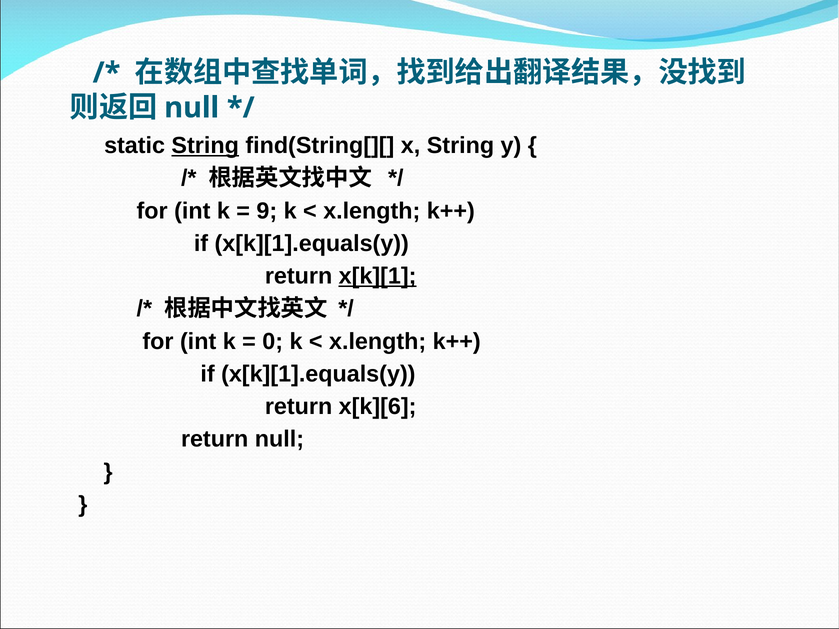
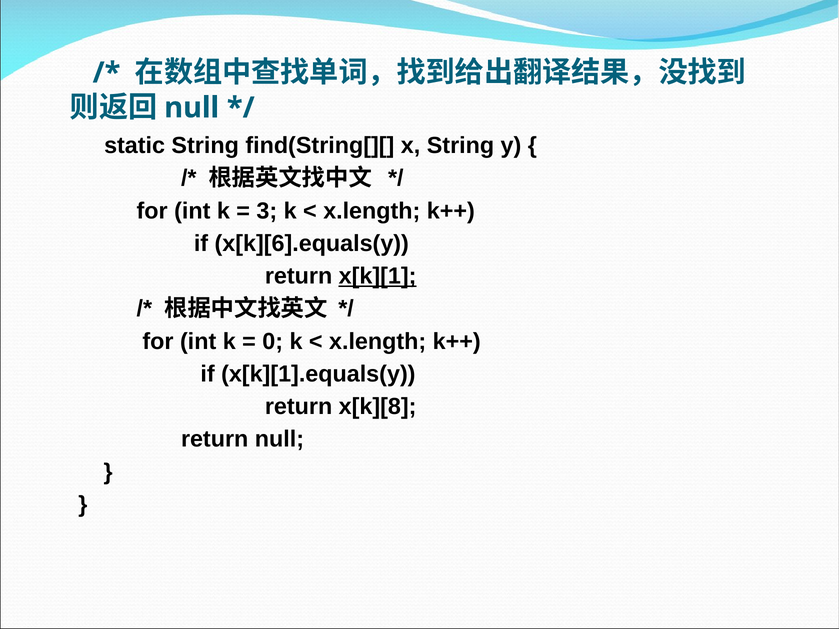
String at (205, 146) underline: present -> none
9: 9 -> 3
x[k][1].equals(y at (312, 244): x[k][1].equals(y -> x[k][6].equals(y
x[k][6: x[k][6 -> x[k][8
